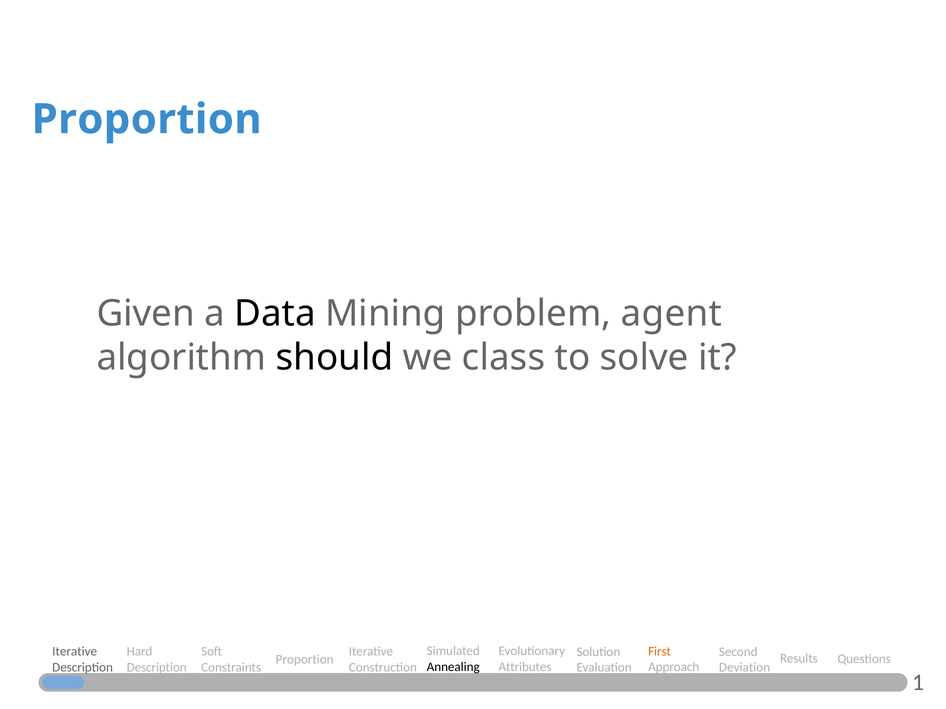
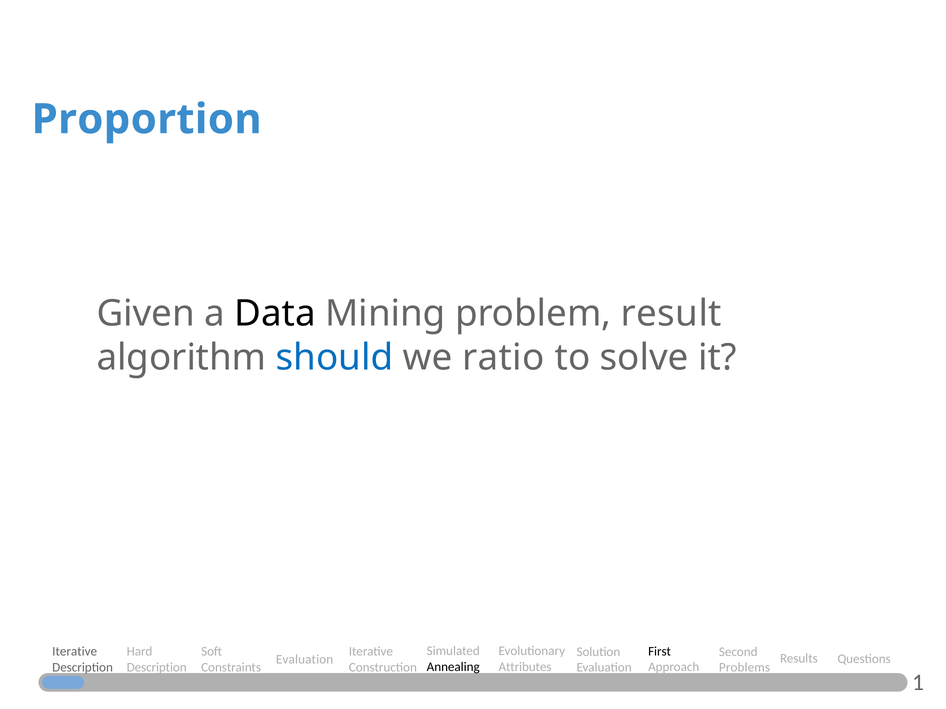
agent: agent -> result
should colour: black -> blue
class: class -> ratio
First colour: orange -> black
Proportion at (305, 660): Proportion -> Evaluation
Deviation: Deviation -> Problems
